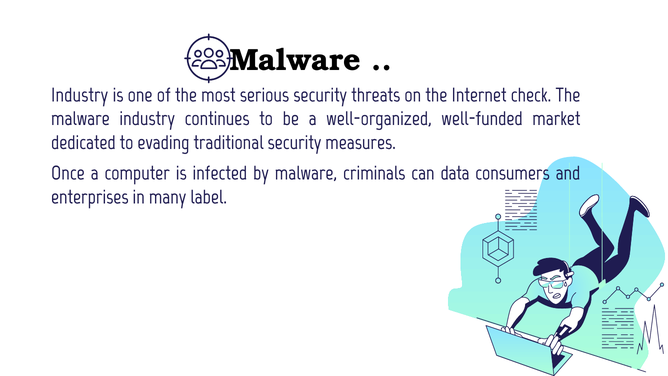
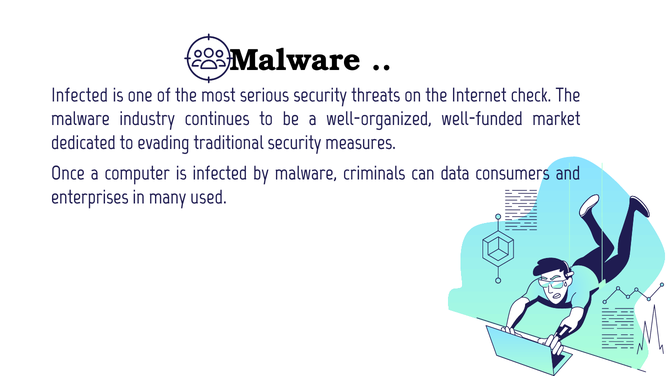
Industry at (80, 95): Industry -> Infected
label: label -> used
